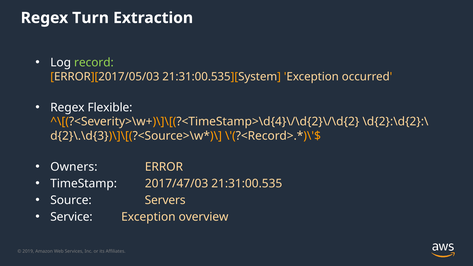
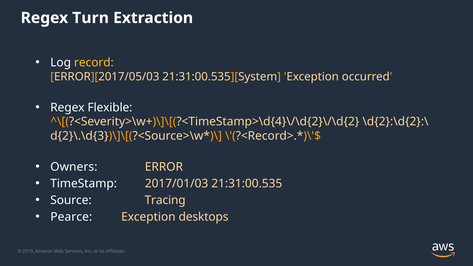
record colour: light green -> yellow
2017/47/03: 2017/47/03 -> 2017/01/03
Servers: Servers -> Tracing
Service: Service -> Pearce
overview: overview -> desktops
